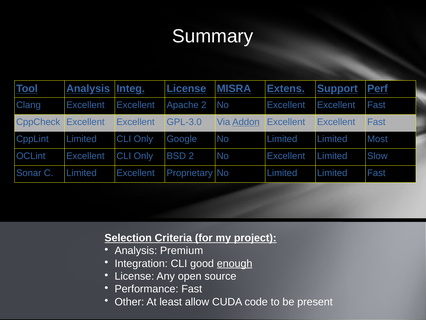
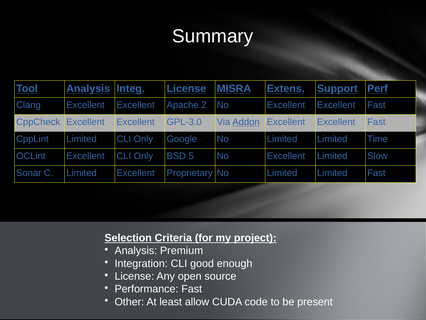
Most: Most -> Time
BSD 2: 2 -> 5
enough underline: present -> none
